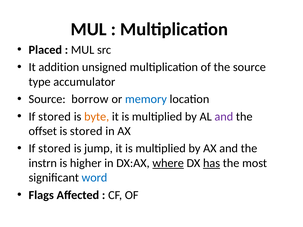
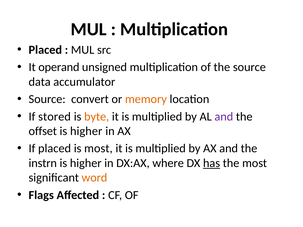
addition: addition -> operand
type: type -> data
borrow: borrow -> convert
memory colour: blue -> orange
stored at (86, 131): stored -> higher
stored at (55, 149): stored -> placed
is jump: jump -> most
where underline: present -> none
word colour: blue -> orange
